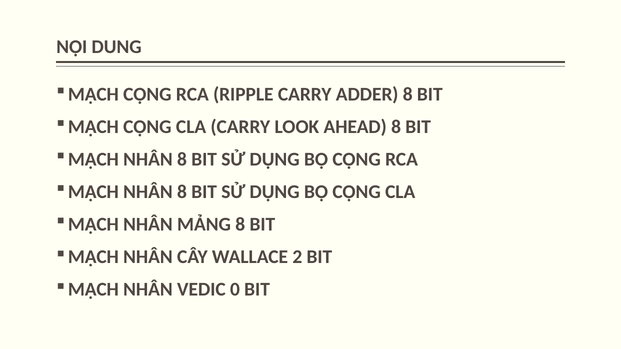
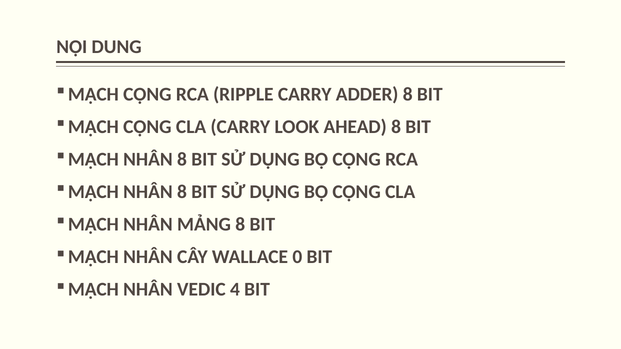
2: 2 -> 0
0: 0 -> 4
